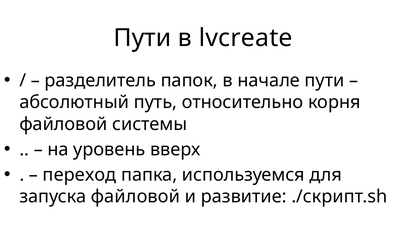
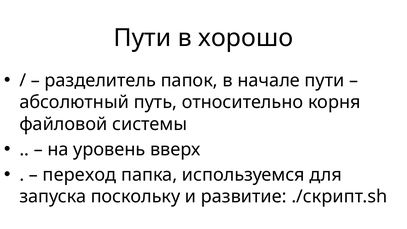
lvcreate: lvcreate -> хорошо
запуска файловой: файловой -> поскольку
